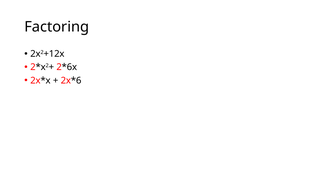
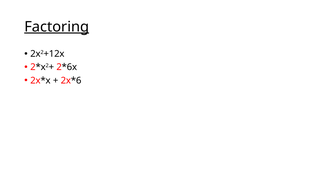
Factoring underline: none -> present
